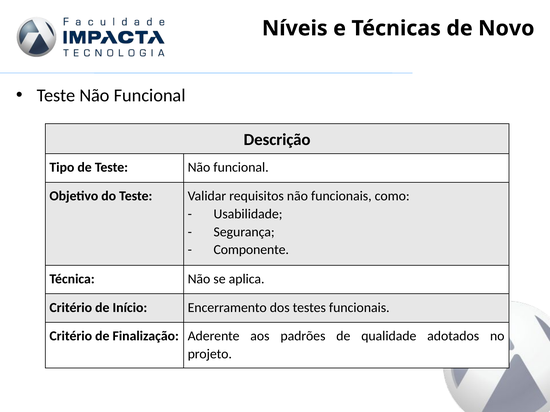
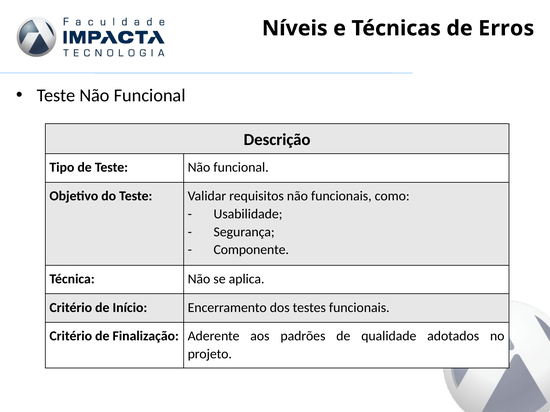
Novo: Novo -> Erros
